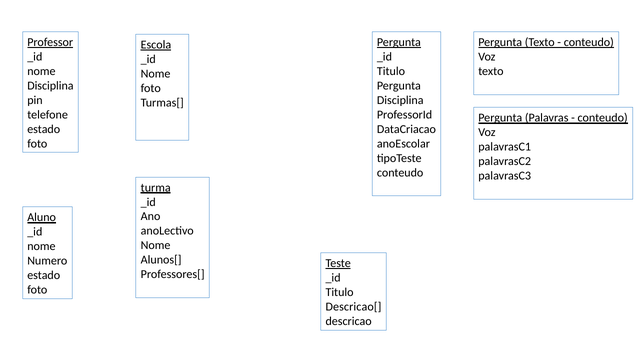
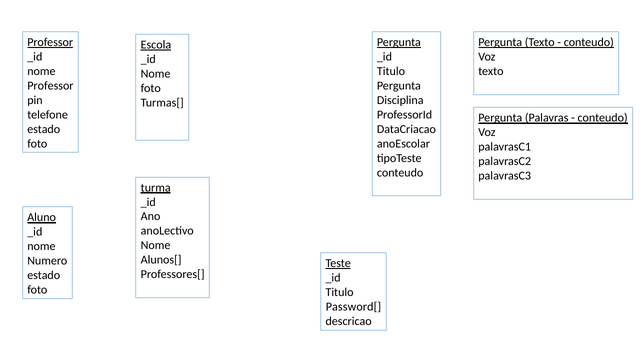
Disciplina at (50, 86): Disciplina -> Professor
Descricao[: Descricao[ -> Password[
